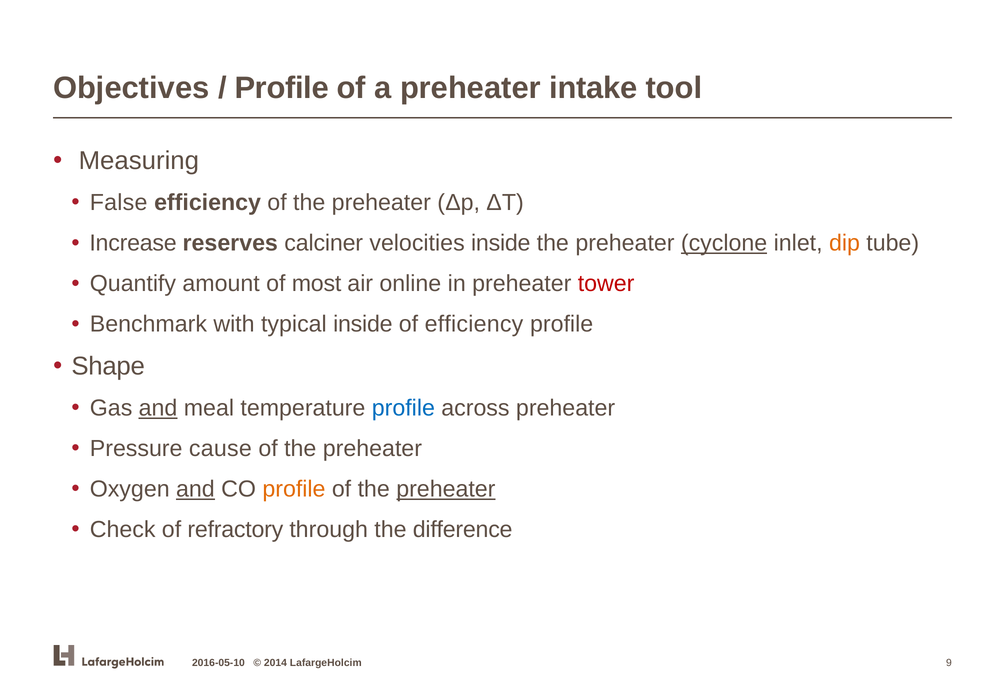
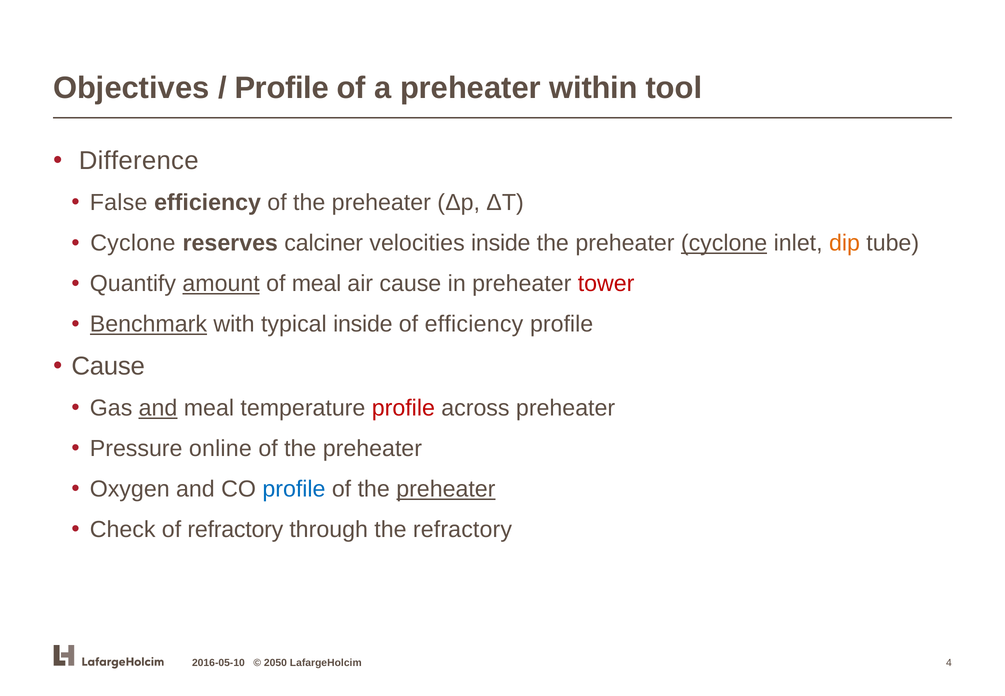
intake: intake -> within
Measuring: Measuring -> Difference
Increase at (133, 243): Increase -> Cyclone
amount underline: none -> present
of most: most -> meal
air online: online -> cause
Benchmark underline: none -> present
Shape at (108, 366): Shape -> Cause
profile at (403, 408) colour: blue -> red
cause: cause -> online
and at (195, 489) underline: present -> none
profile at (294, 489) colour: orange -> blue
the difference: difference -> refractory
2014: 2014 -> 2050
9: 9 -> 4
